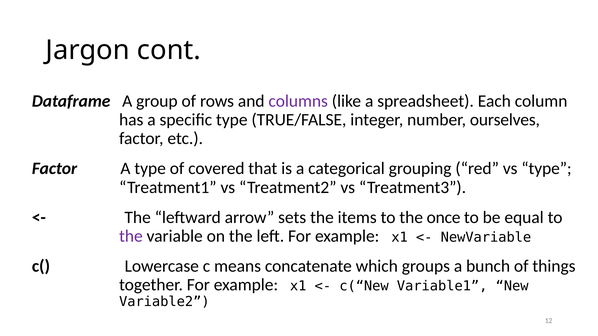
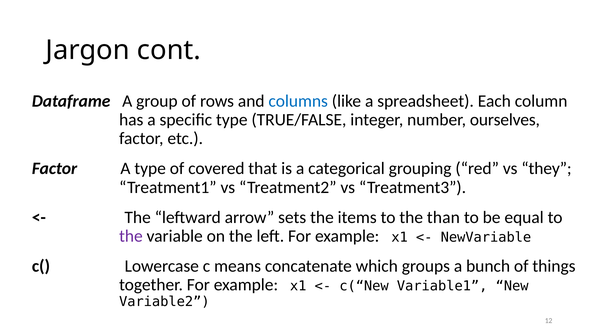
columns colour: purple -> blue
vs type: type -> they
once: once -> than
